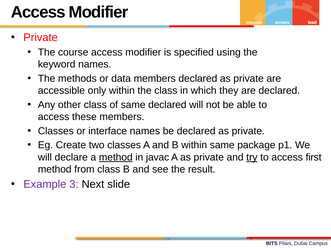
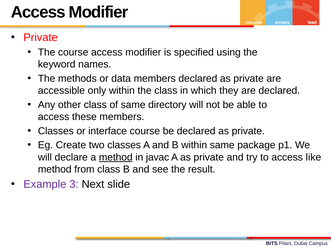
same declared: declared -> directory
interface names: names -> course
try underline: present -> none
first: first -> like
